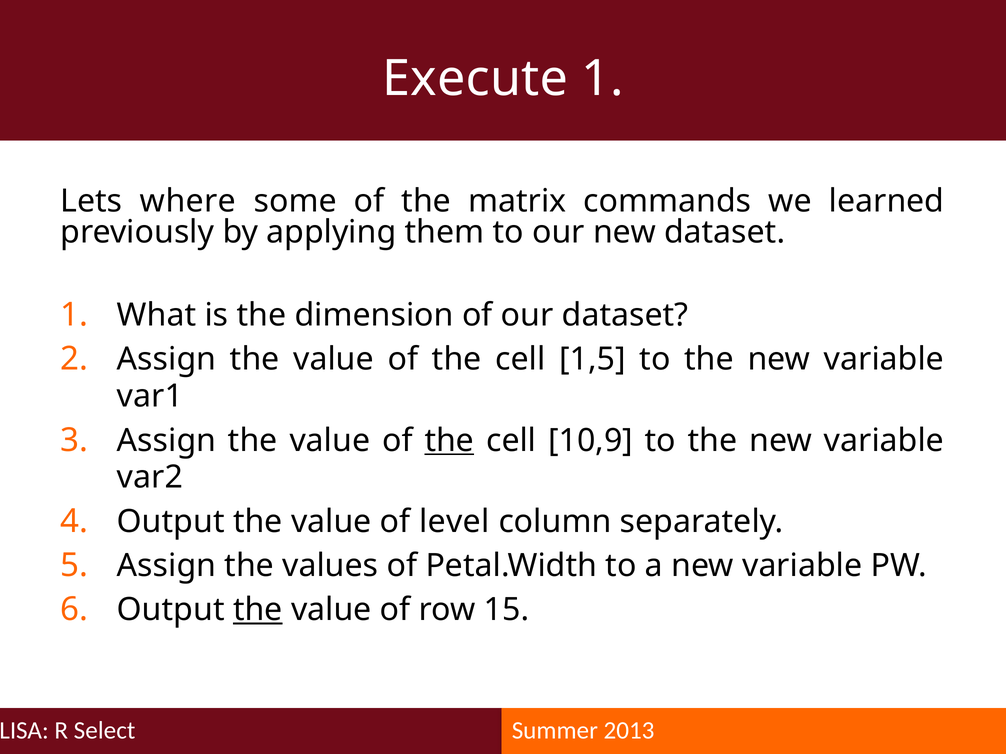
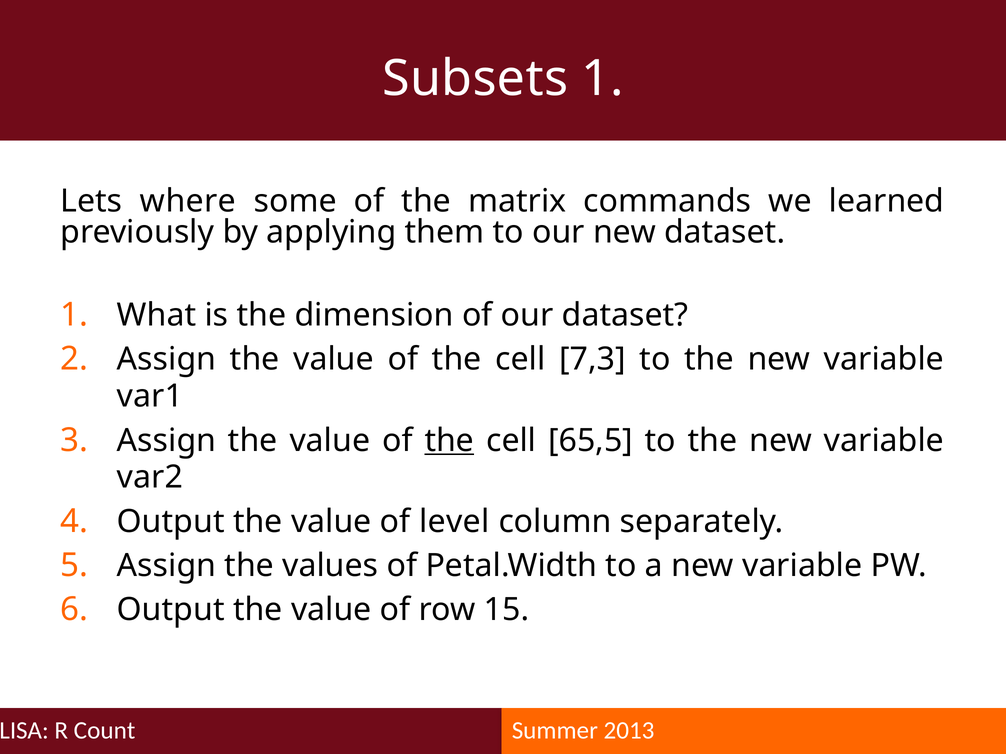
Execute: Execute -> Subsets
1,5: 1,5 -> 7,3
10,9: 10,9 -> 65,5
the at (258, 610) underline: present -> none
Select: Select -> Count
